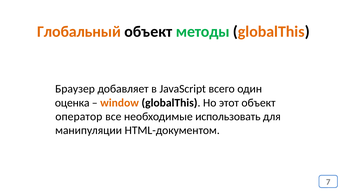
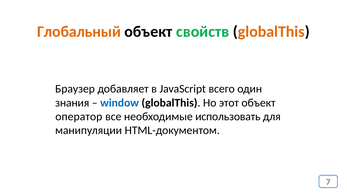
методы: методы -> свойств
оценка: оценка -> знания
window colour: orange -> blue
